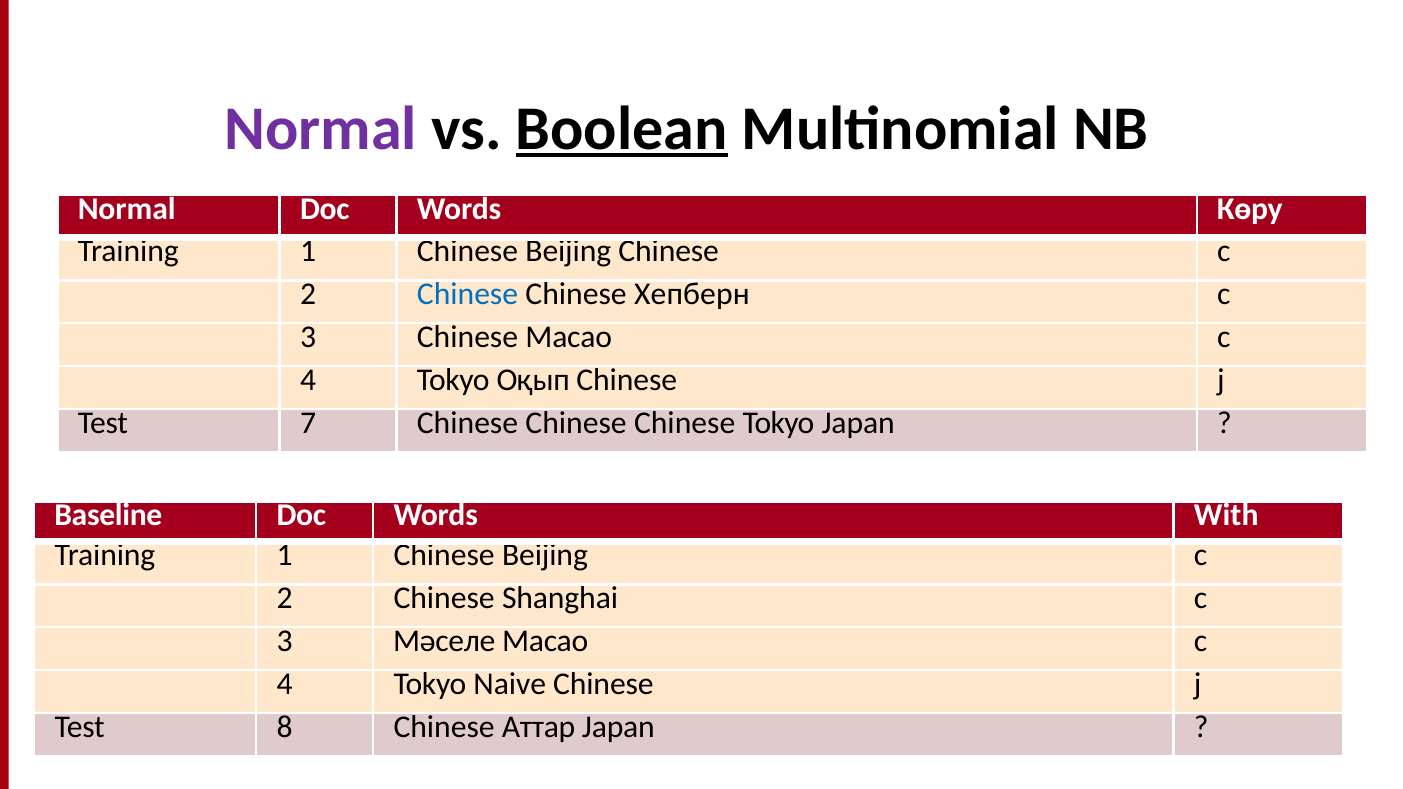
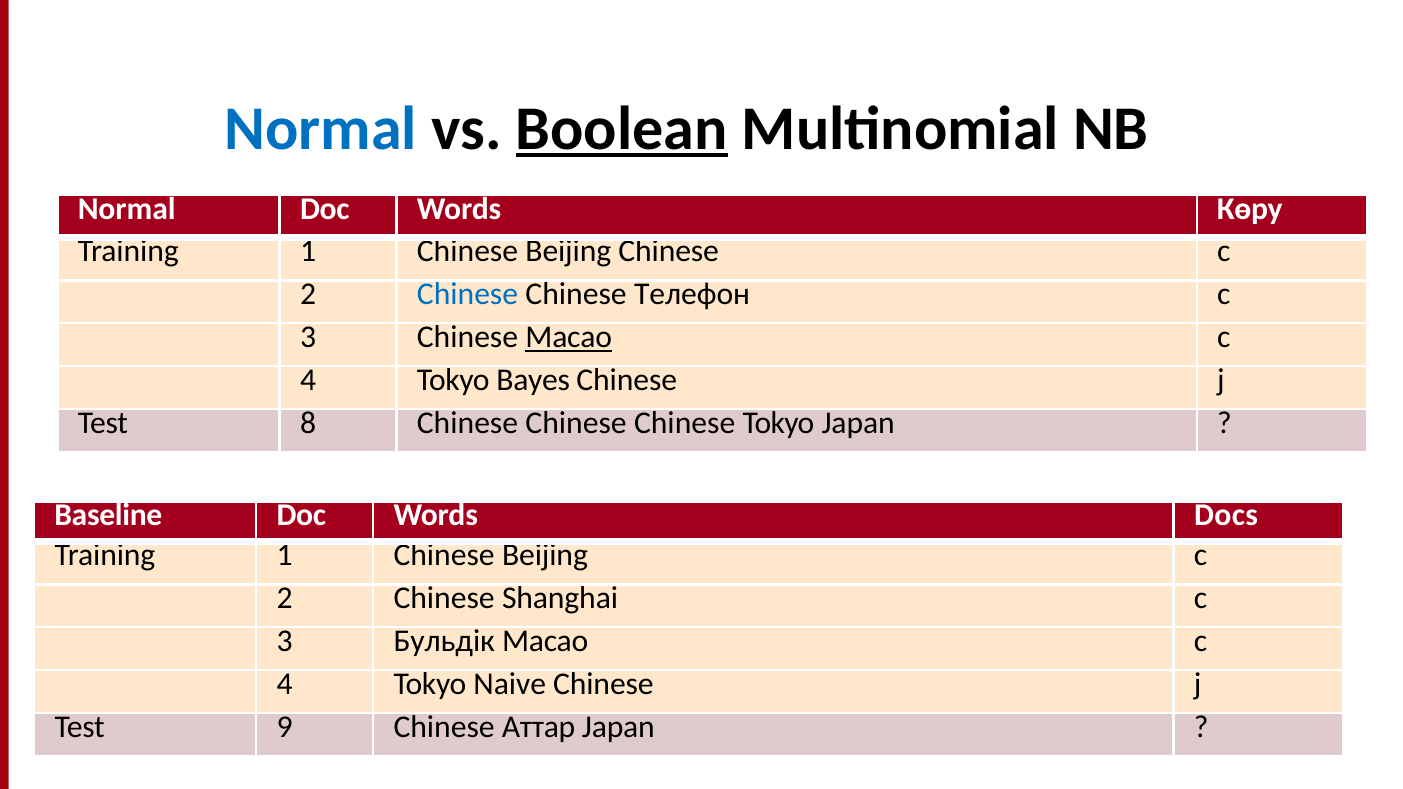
Normal at (321, 129) colour: purple -> blue
Хепберн: Хепберн -> Телефон
Macao at (569, 337) underline: none -> present
Оқып: Оқып -> Bayes
7: 7 -> 8
With: With -> Docs
Мәселе: Мәселе -> Бульдік
8: 8 -> 9
